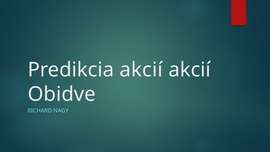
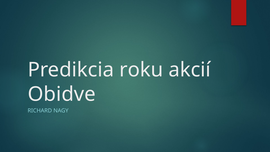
Predikcia akcií: akcií -> roku
